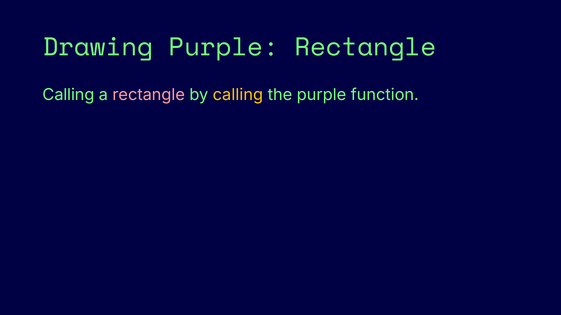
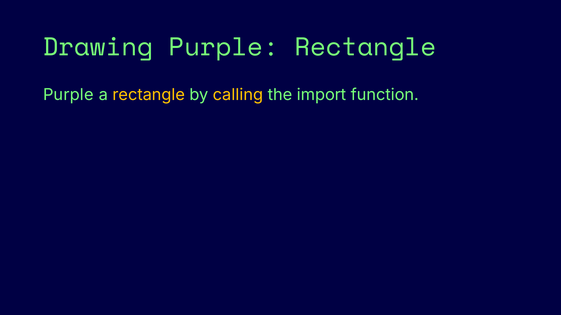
Calling at (69, 95): Calling -> Purple
rectangle at (149, 95) colour: pink -> yellow
the purple: purple -> import
